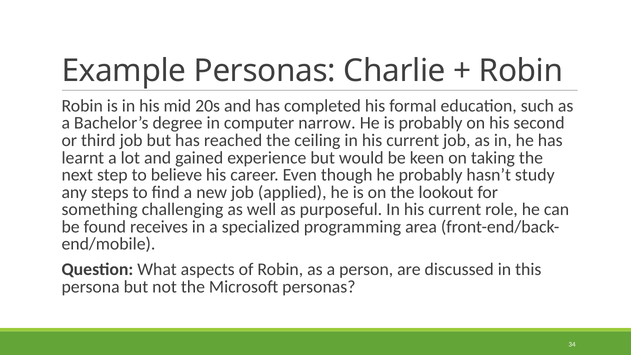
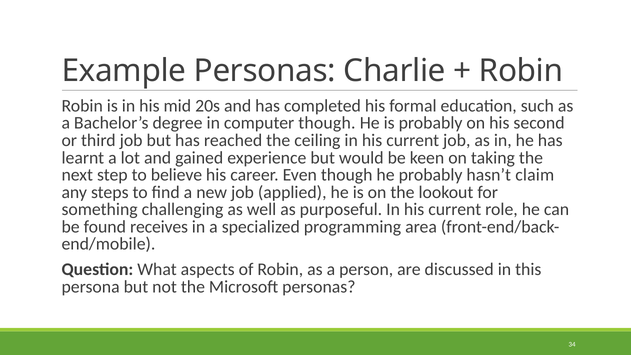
computer narrow: narrow -> though
study: study -> claim
